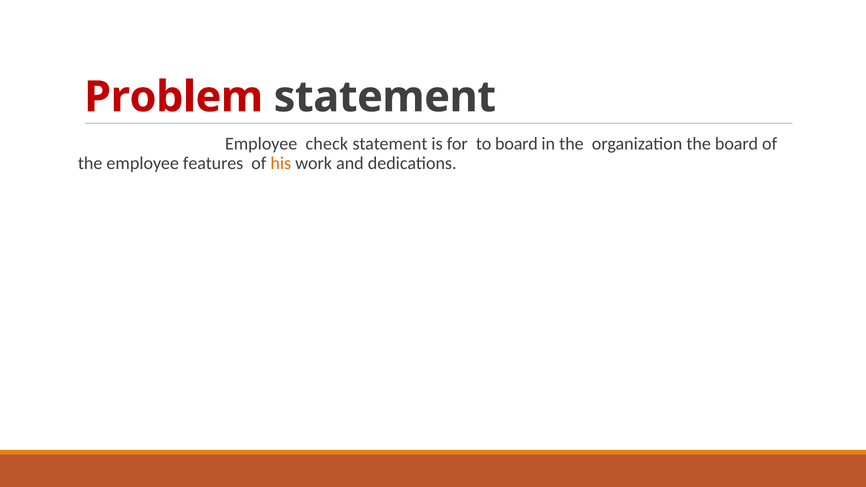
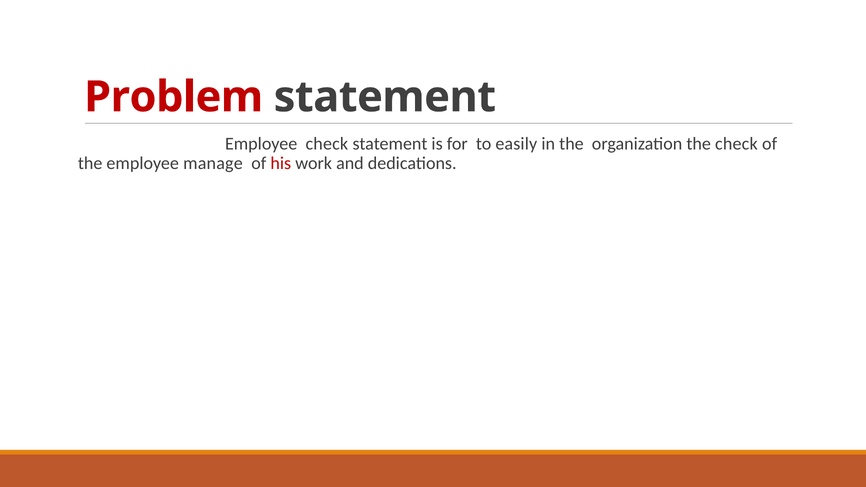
to board: board -> easily
the board: board -> check
features: features -> manage
his colour: orange -> red
